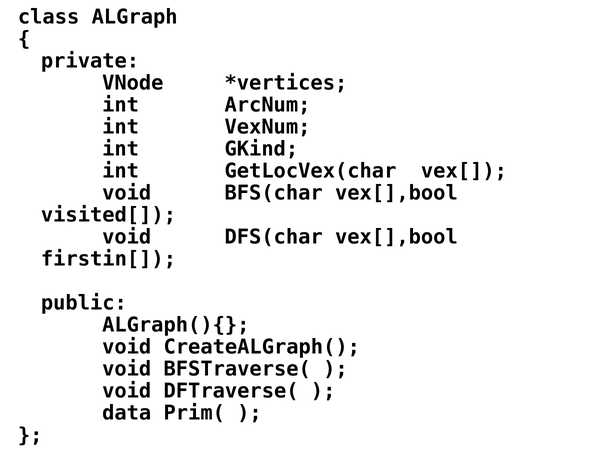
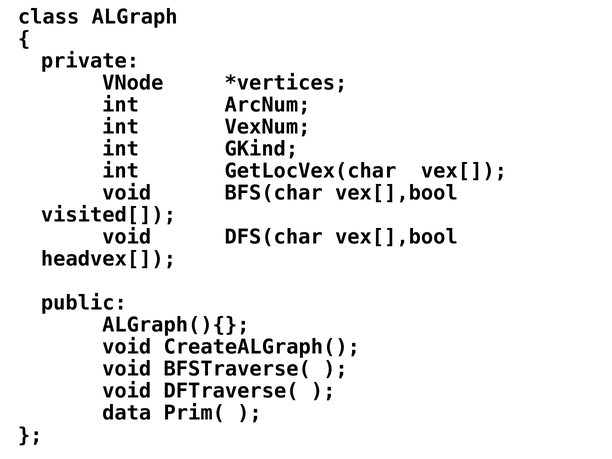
firstin[: firstin[ -> headvex[
